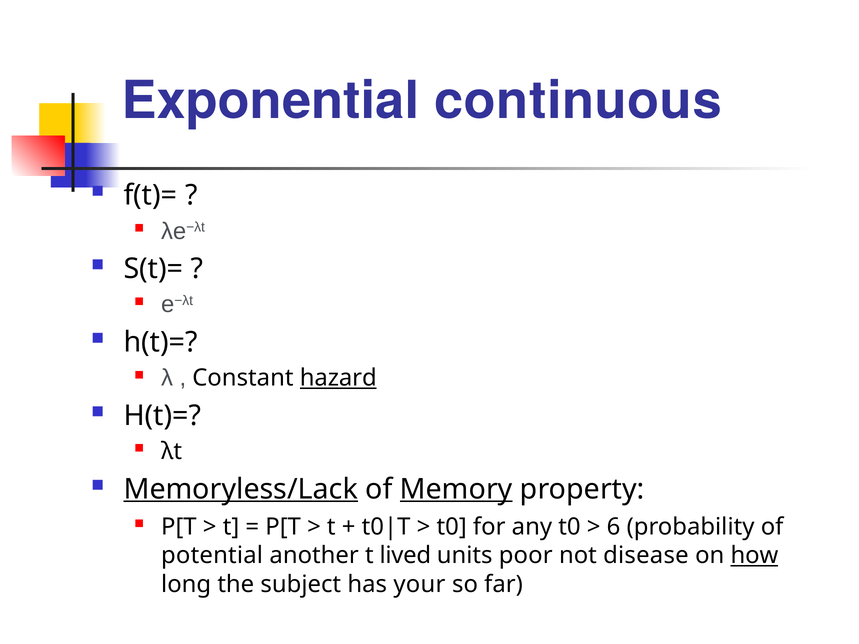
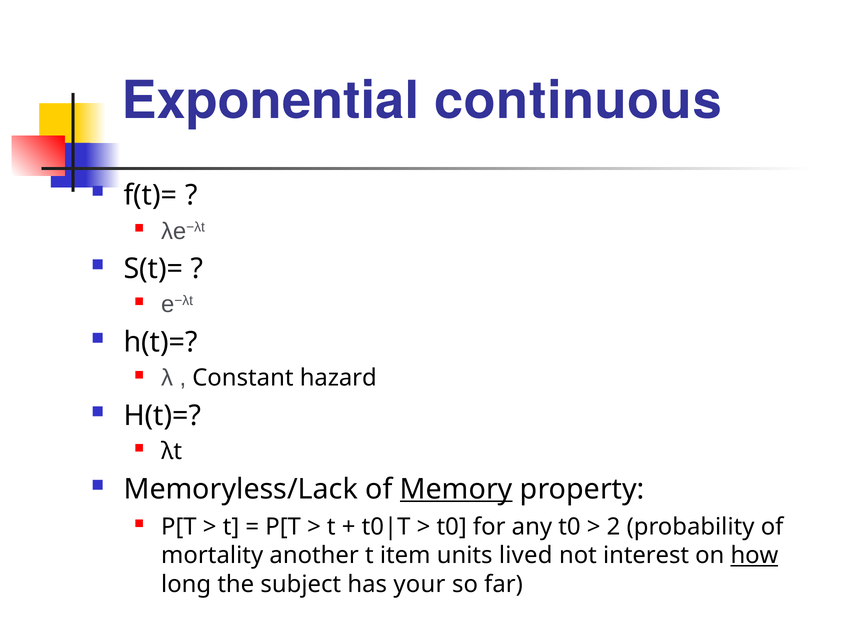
hazard underline: present -> none
Memoryless/Lack underline: present -> none
6: 6 -> 2
potential: potential -> mortality
lived: lived -> item
poor: poor -> lived
disease: disease -> interest
